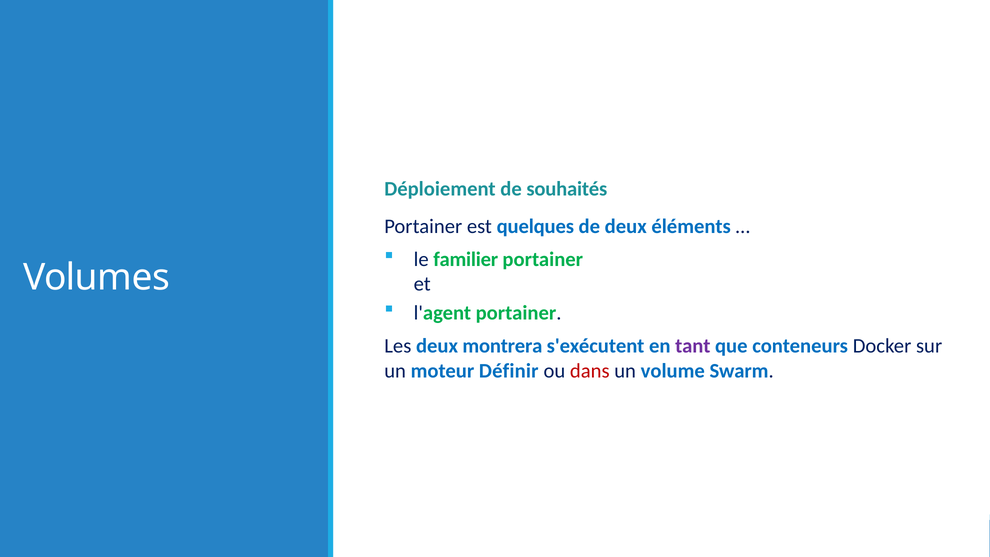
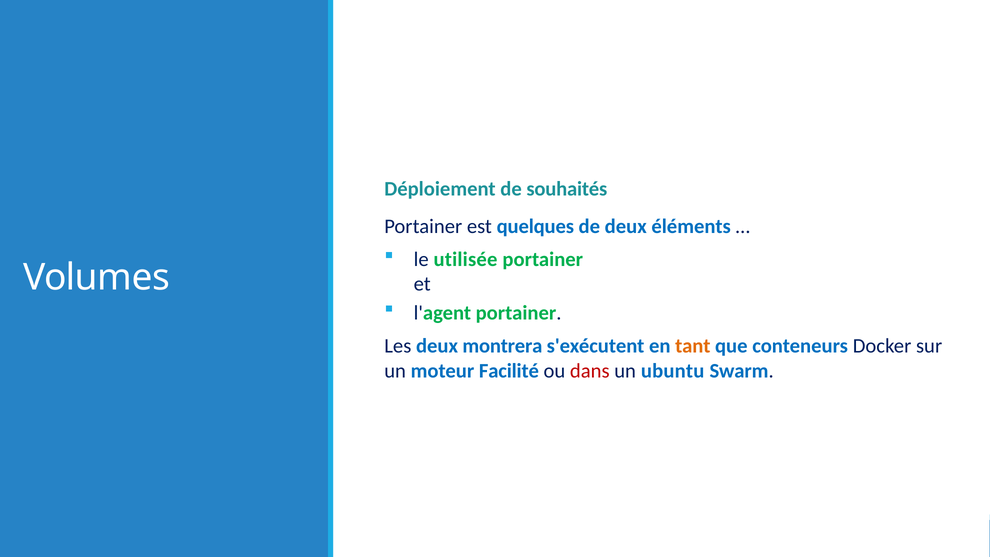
familier: familier -> utilisée
tant colour: purple -> orange
Définir: Définir -> Facilité
volume: volume -> ubuntu
